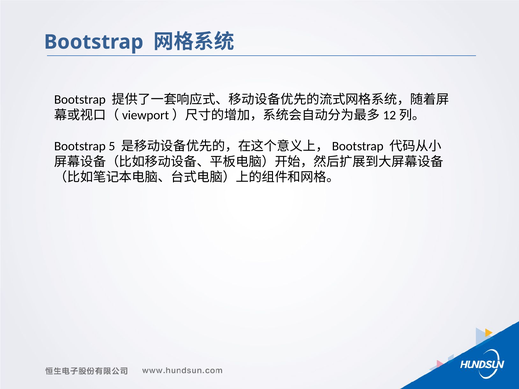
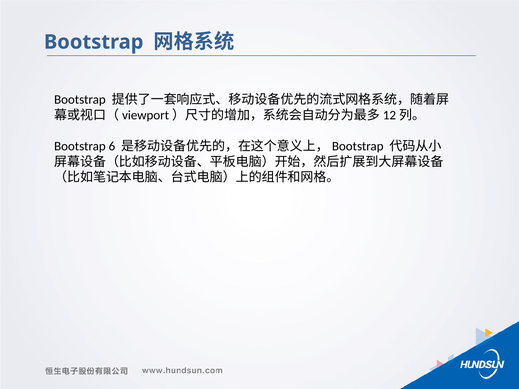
5: 5 -> 6
